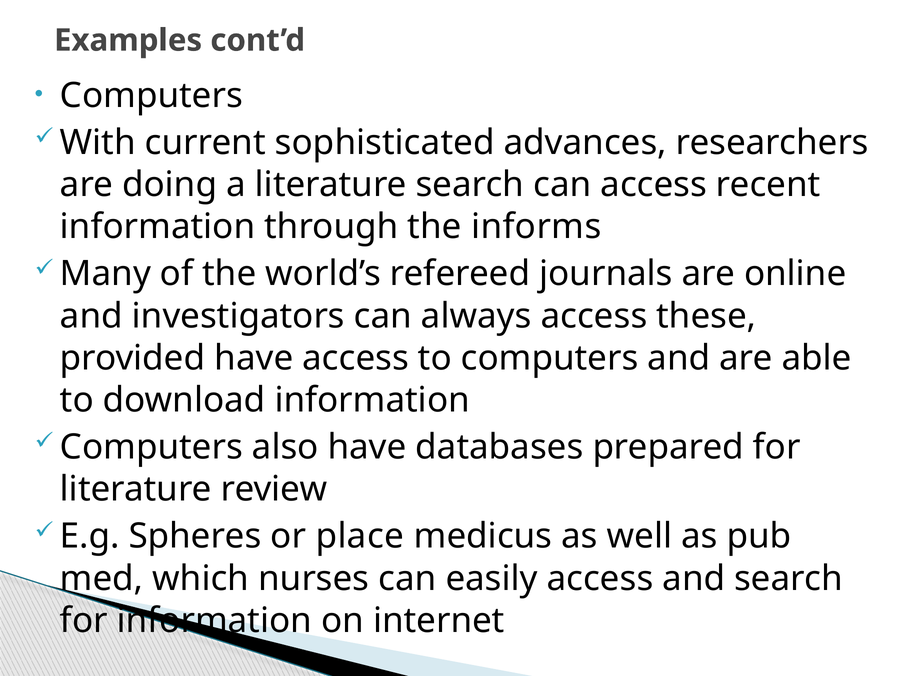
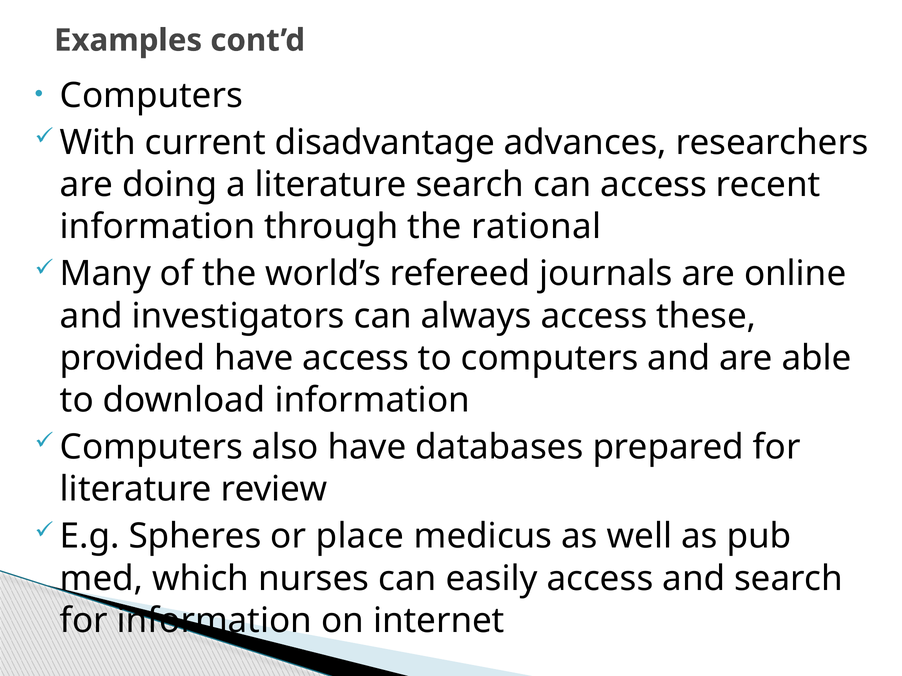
sophisticated: sophisticated -> disadvantage
informs: informs -> rational
